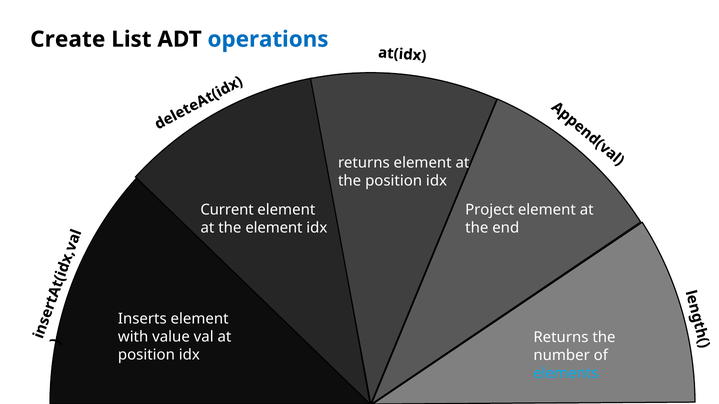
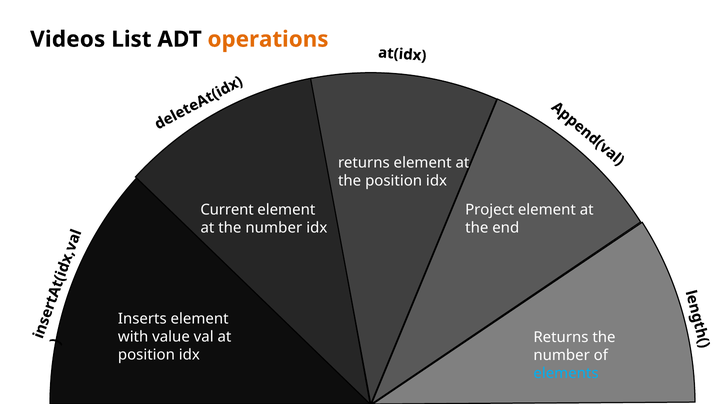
Create: Create -> Videos
operations colour: blue -> orange
at the element: element -> number
